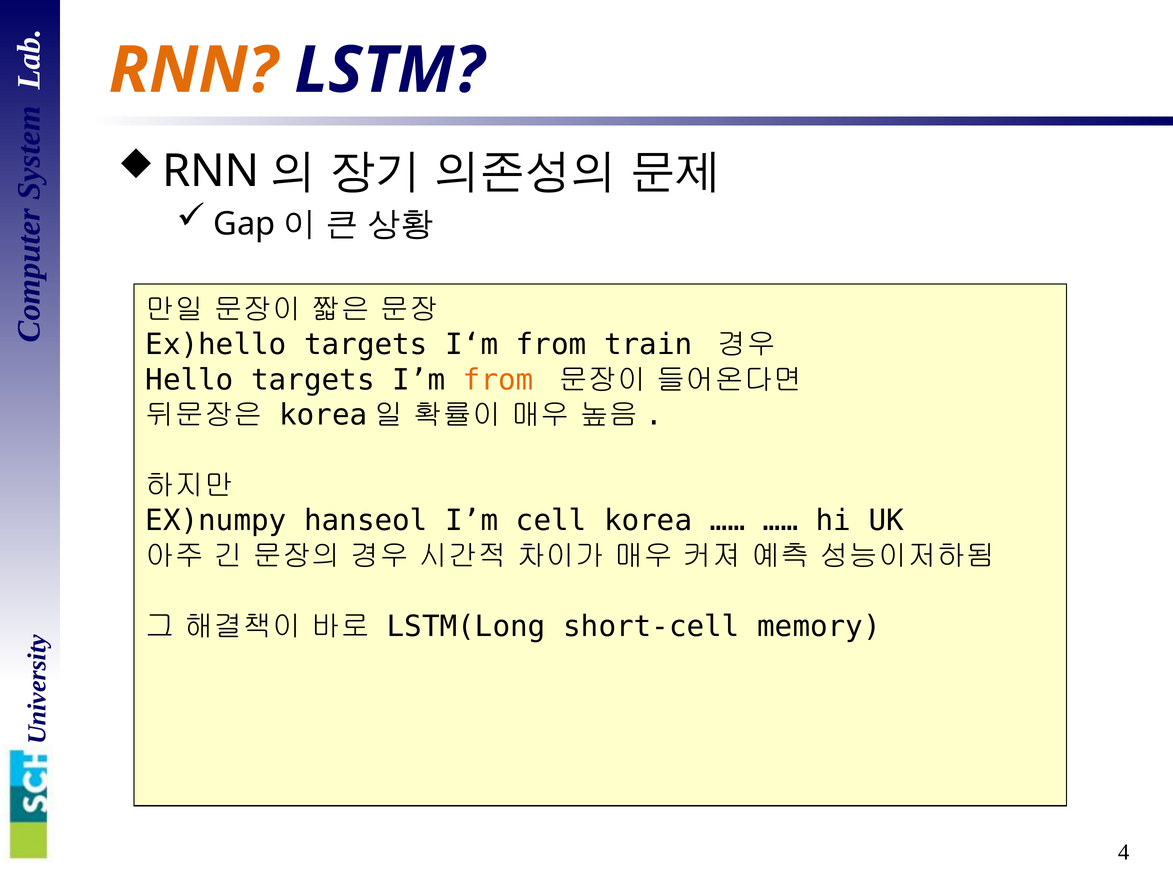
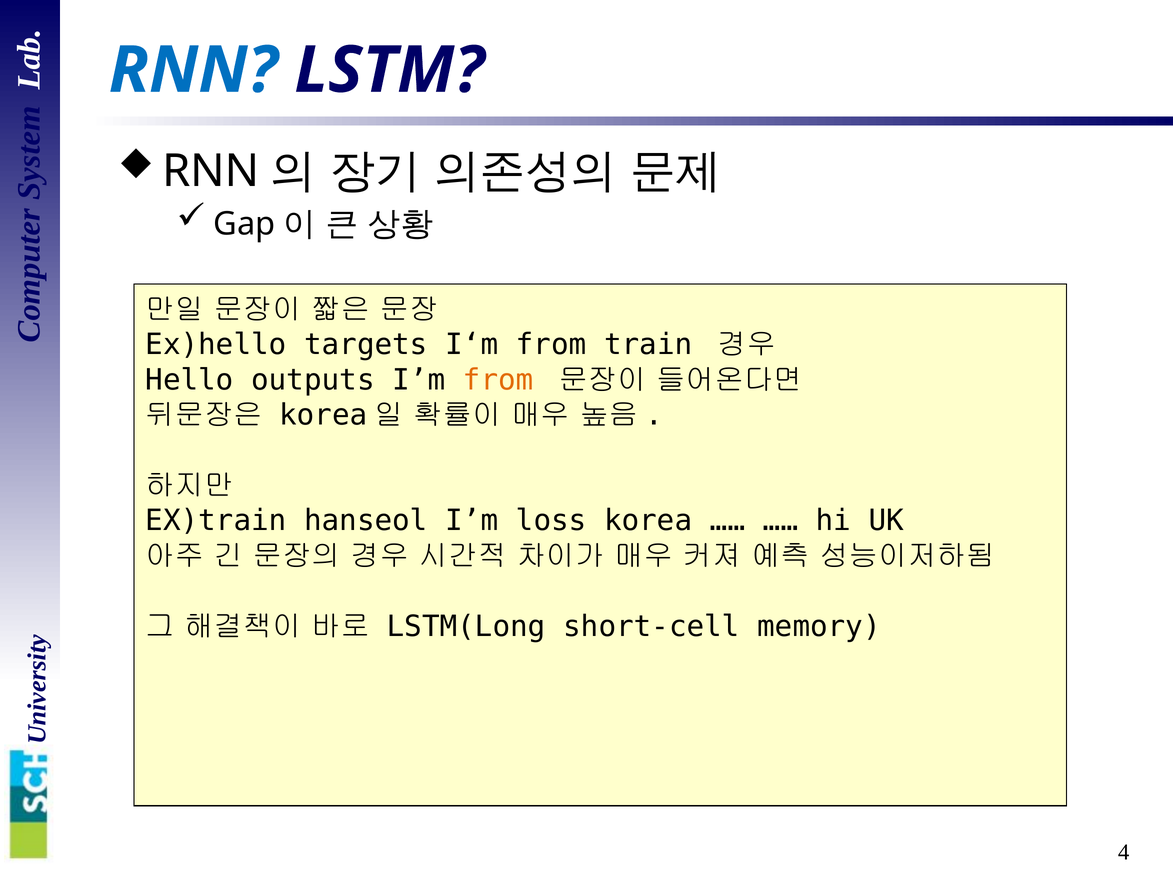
RNN at (193, 70) colour: orange -> blue
Hello targets: targets -> outputs
EX)numpy: EX)numpy -> EX)train
cell: cell -> loss
